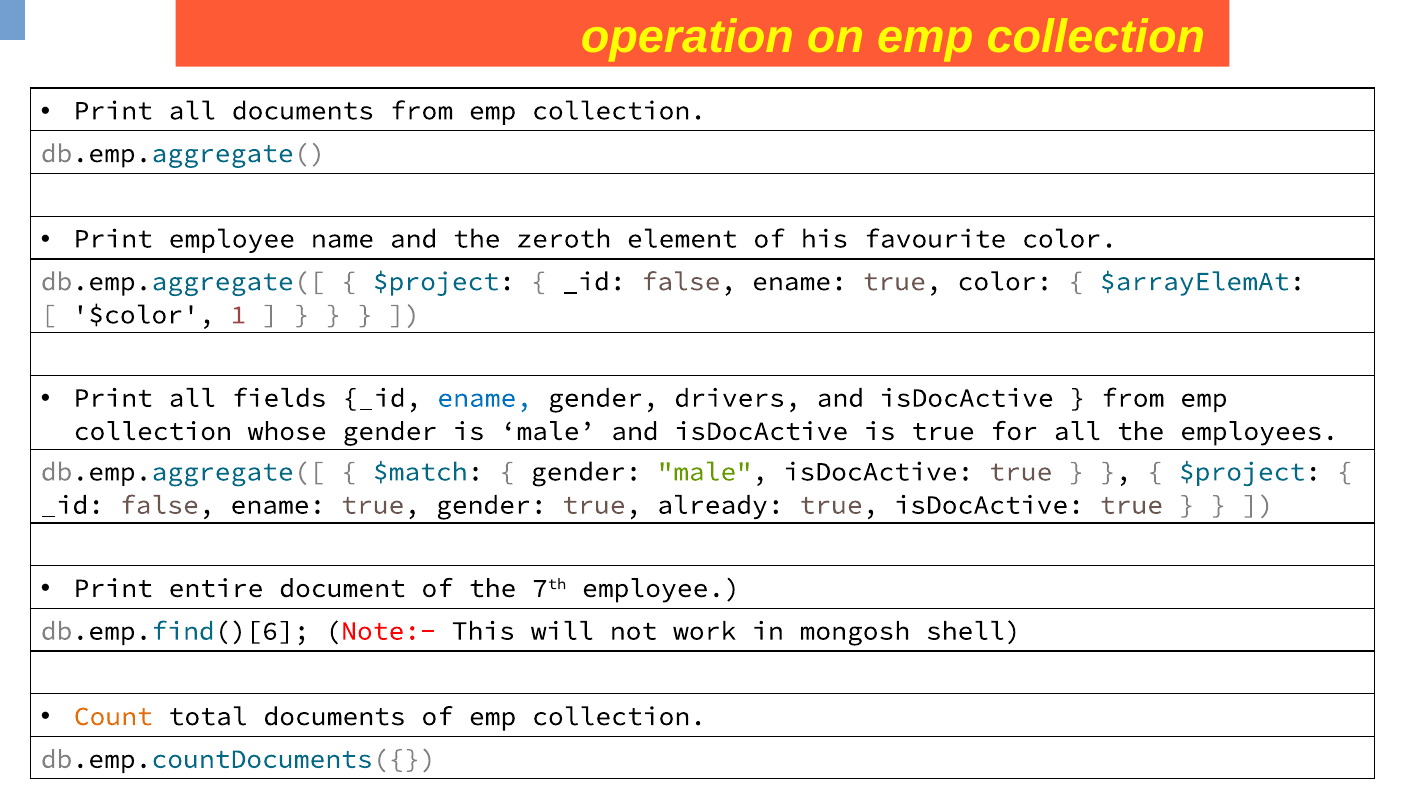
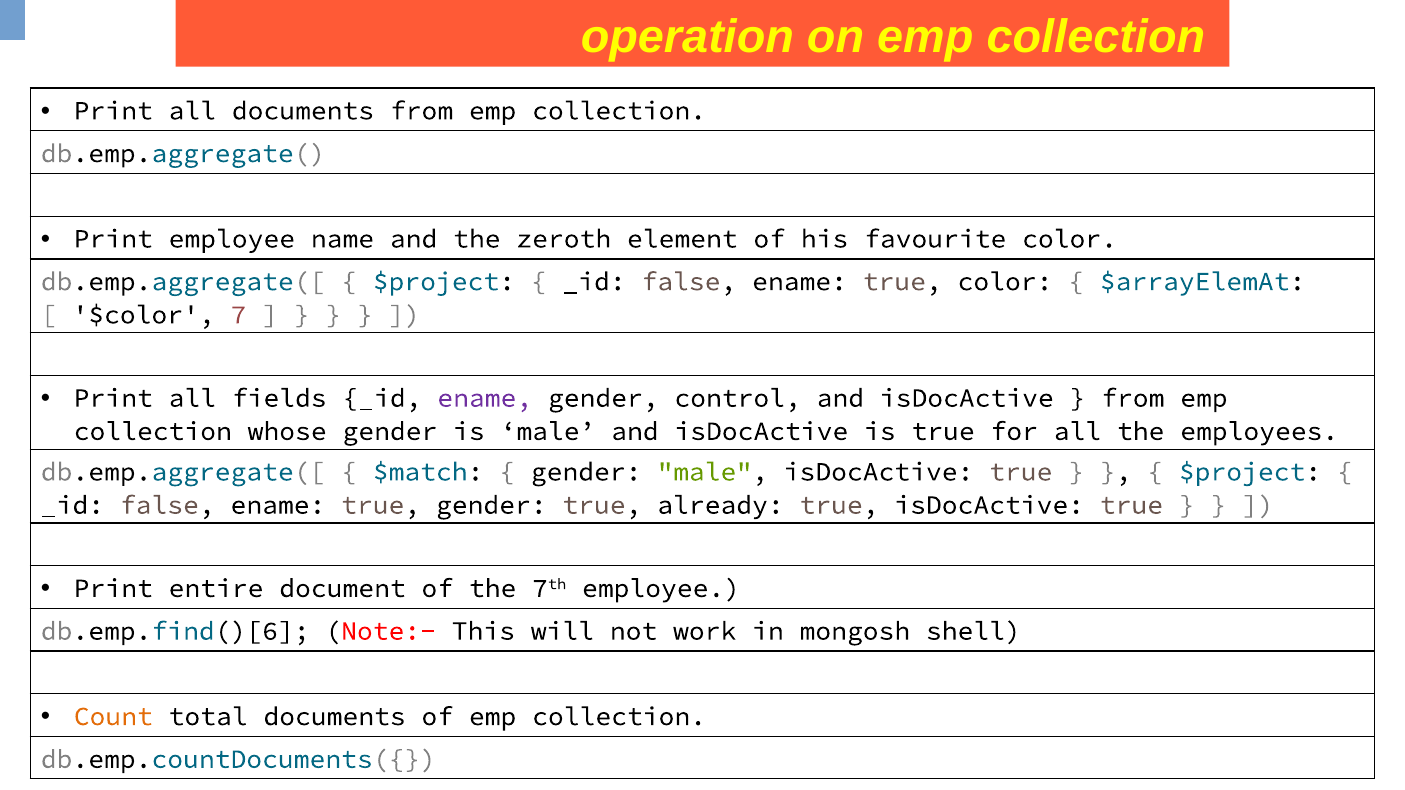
1: 1 -> 7
ename at (485, 398) colour: blue -> purple
drivers: drivers -> control
